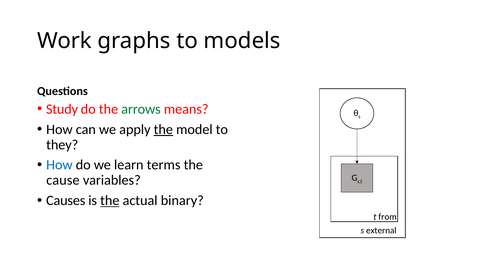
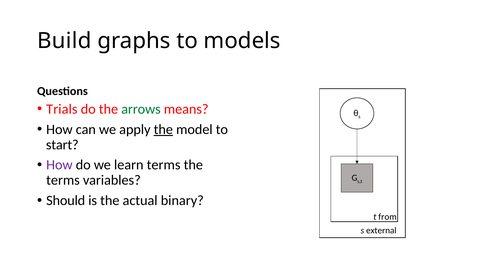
Work: Work -> Build
Study: Study -> Trials
they: they -> start
How at (59, 165) colour: blue -> purple
cause at (63, 180): cause -> terms
Causes: Causes -> Should
the at (110, 201) underline: present -> none
